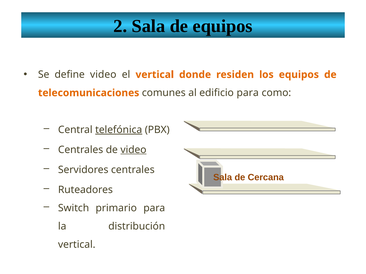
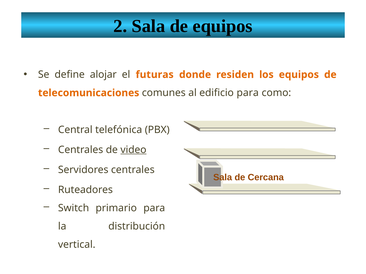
define video: video -> alojar
el vertical: vertical -> futuras
telefónica underline: present -> none
